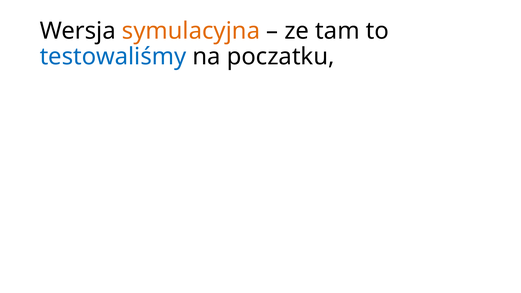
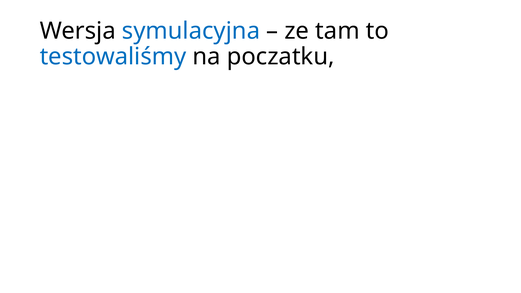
symulacyjna colour: orange -> blue
